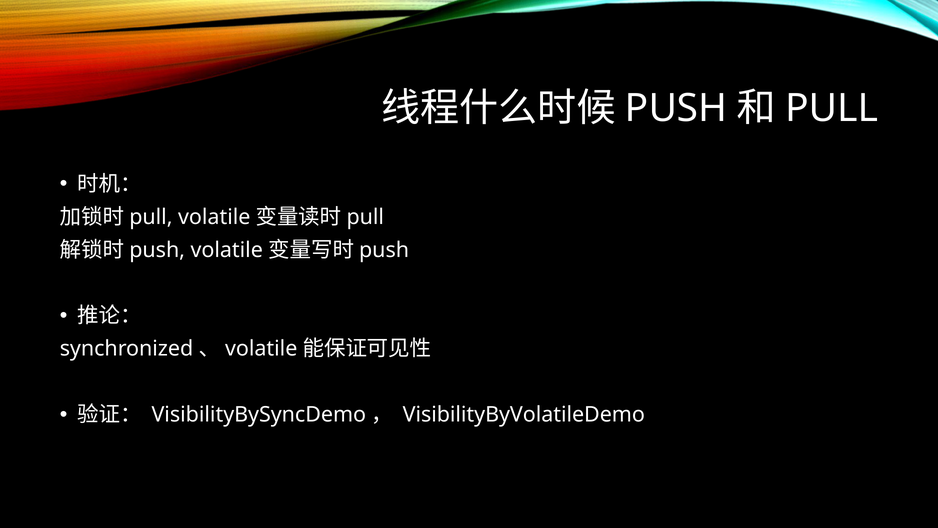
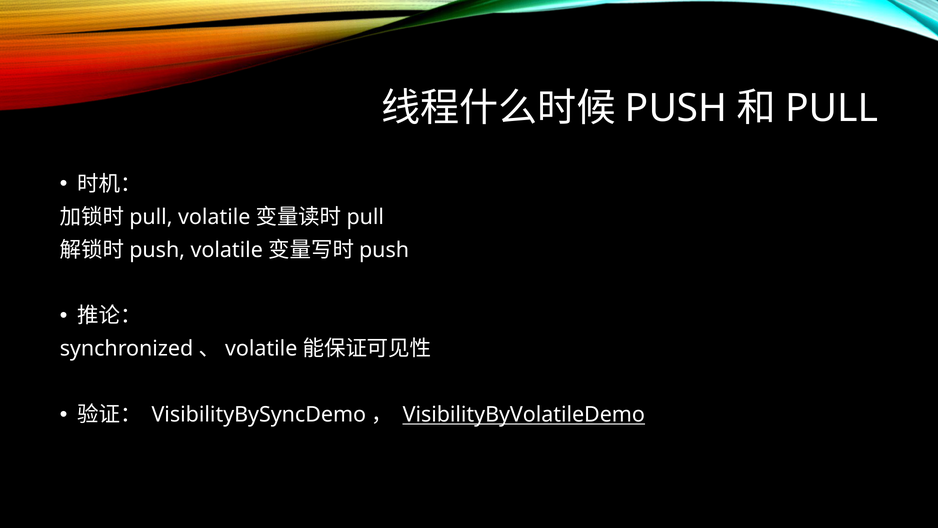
VisibilityByVolatileDemo underline: none -> present
